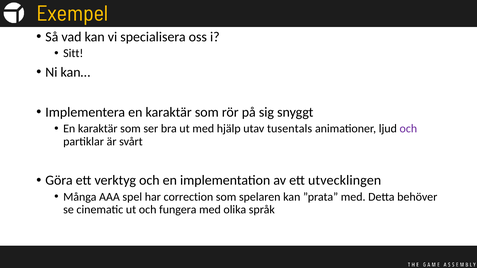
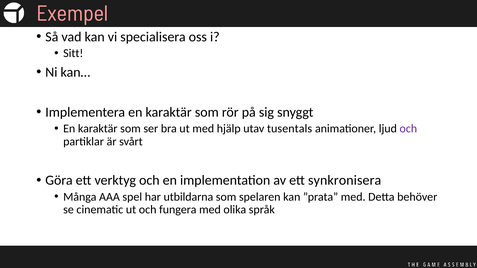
Exempel colour: yellow -> pink
utvecklingen: utvecklingen -> synkronisera
correction: correction -> utbildarna
